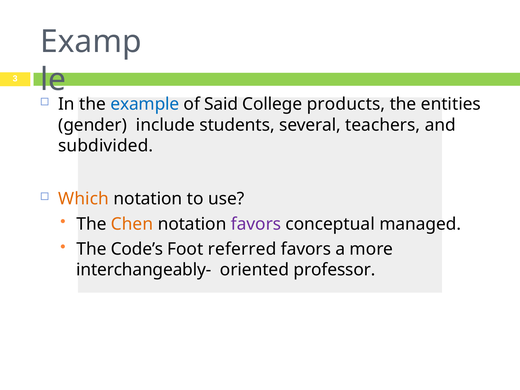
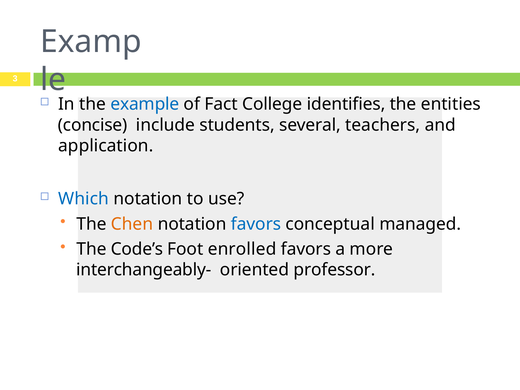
Said: Said -> Fact
products: products -> identifies
gender: gender -> concise
subdivided: subdivided -> application
Which colour: orange -> blue
favors at (256, 224) colour: purple -> blue
referred: referred -> enrolled
